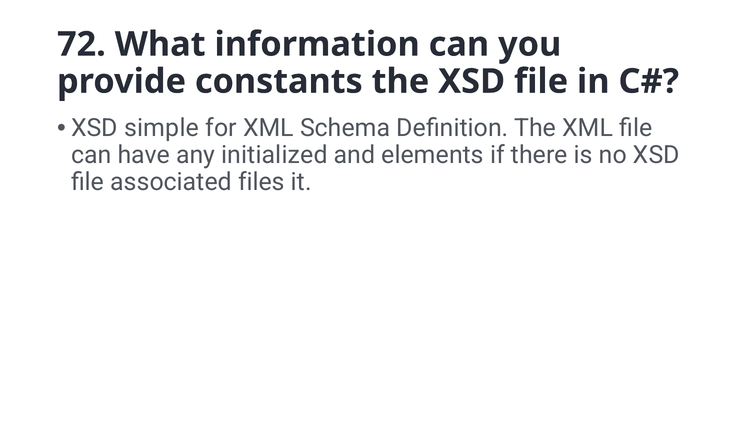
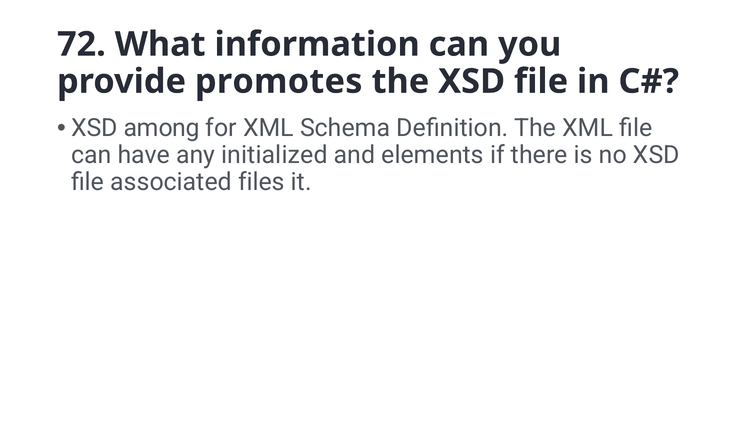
constants: constants -> promotes
simple: simple -> among
